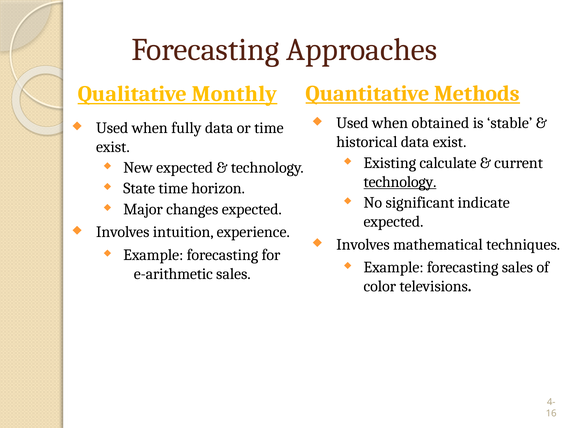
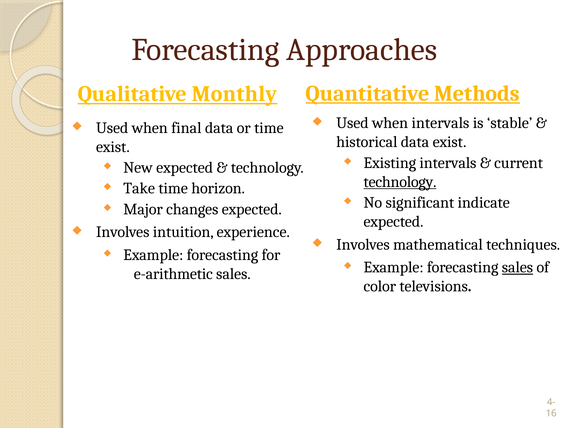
when obtained: obtained -> intervals
fully: fully -> final
Existing calculate: calculate -> intervals
State: State -> Take
sales at (517, 267) underline: none -> present
